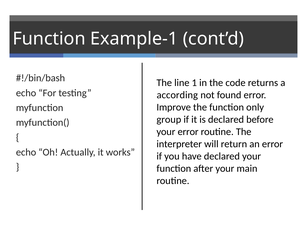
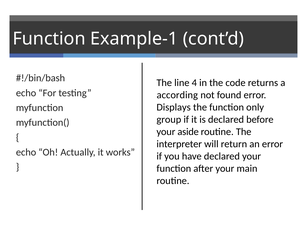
1: 1 -> 4
Improve: Improve -> Displays
your error: error -> aside
